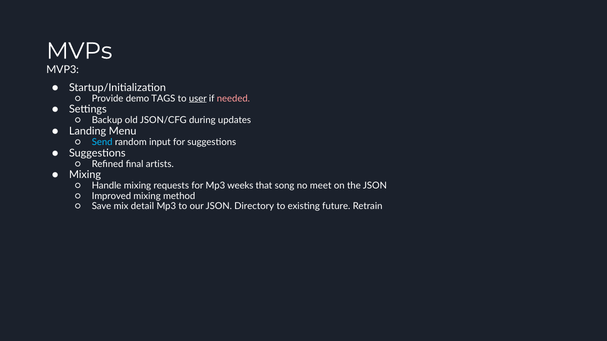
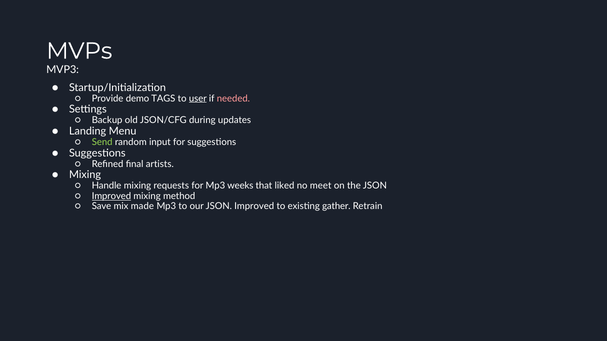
Send colour: light blue -> light green
song: song -> liked
Improved at (111, 196) underline: none -> present
detail: detail -> made
JSON Directory: Directory -> Improved
future: future -> gather
